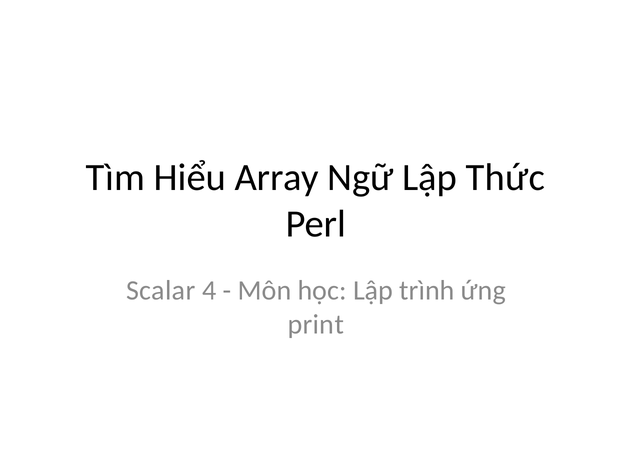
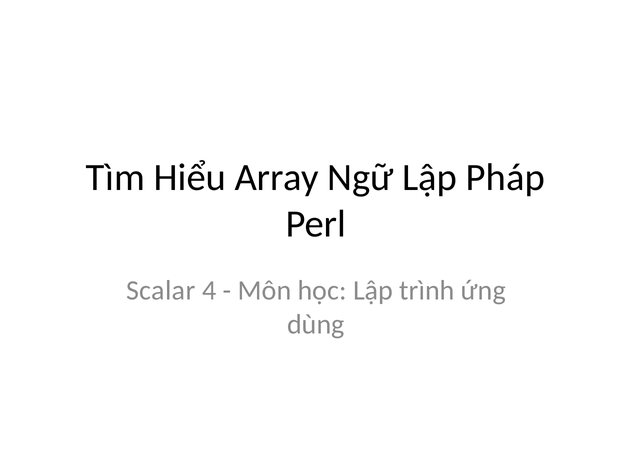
Thức: Thức -> Pháp
print: print -> dùng
